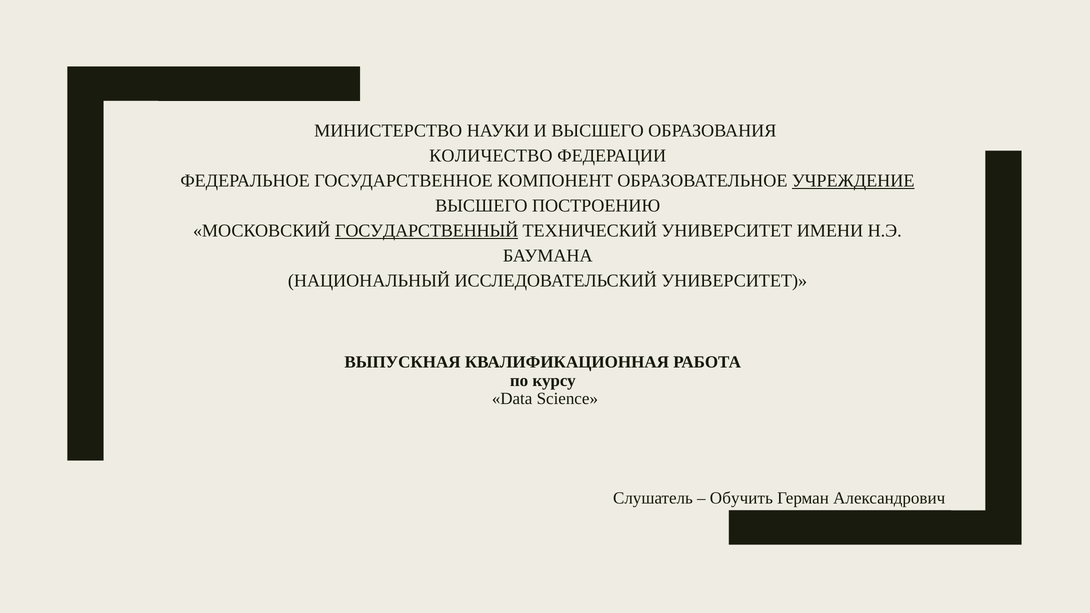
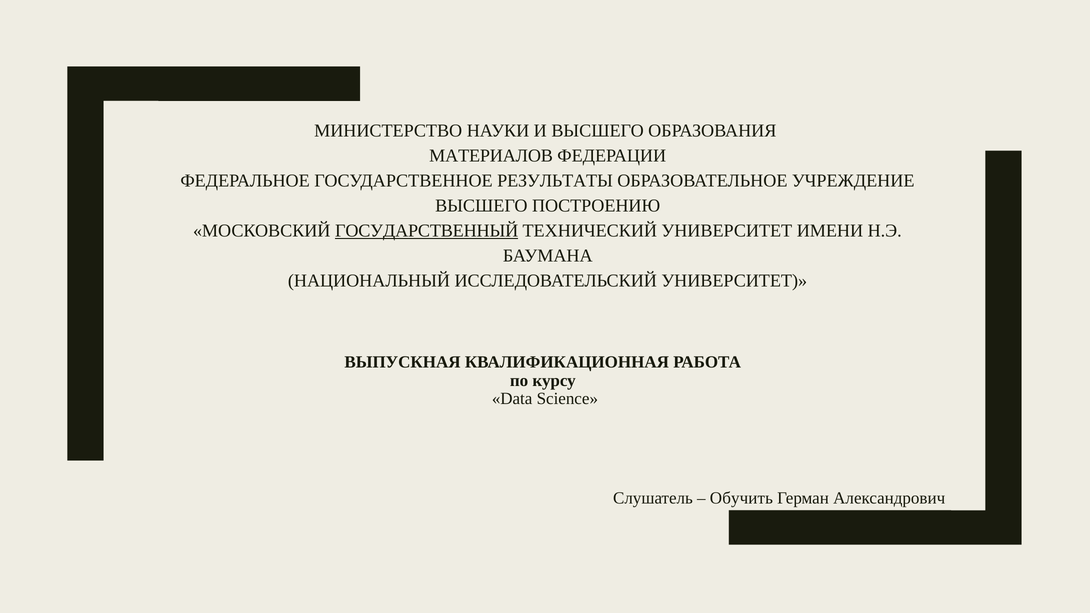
КОЛИЧЕСТВО: КОЛИЧЕСТВО -> МАТЕРИАЛОВ
КОМПОНЕНТ: КОМПОНЕНТ -> РЕЗУЛЬТАТЫ
УЧРЕЖДЕНИЕ underline: present -> none
